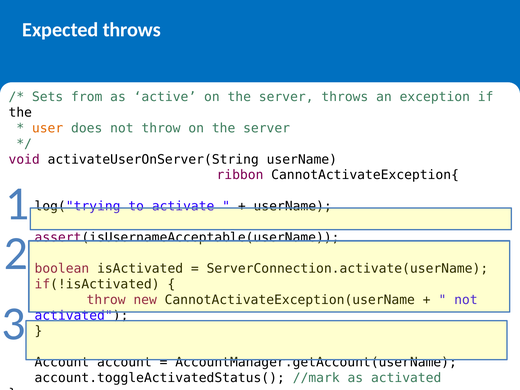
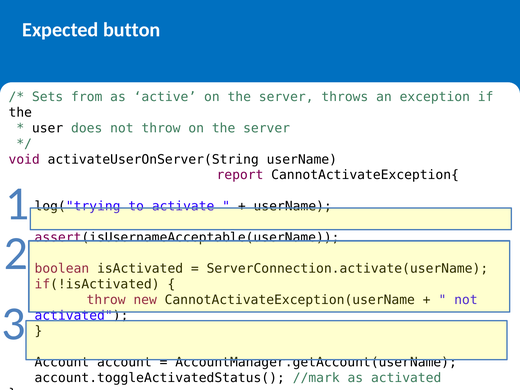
Expected throws: throws -> button
user colour: orange -> black
ribbon: ribbon -> report
